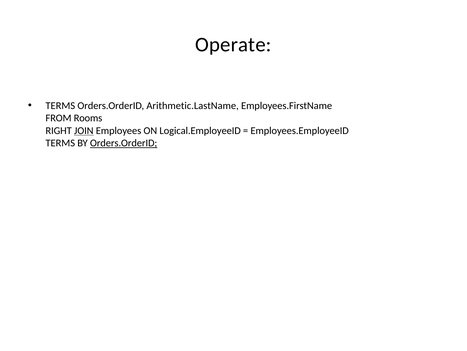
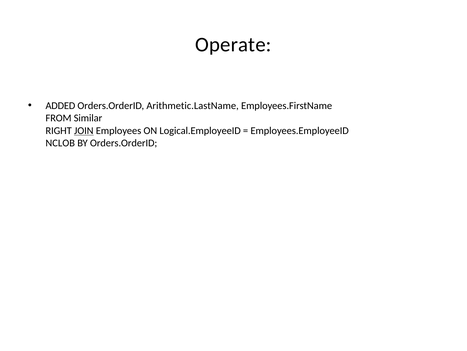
TERMS at (60, 106): TERMS -> ADDED
Rooms: Rooms -> Similar
TERMS at (60, 143): TERMS -> NCLOB
Orders.OrderID at (124, 143) underline: present -> none
